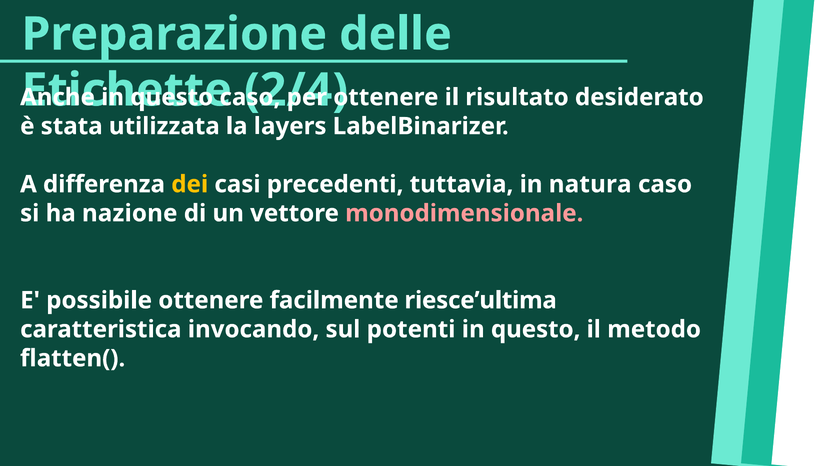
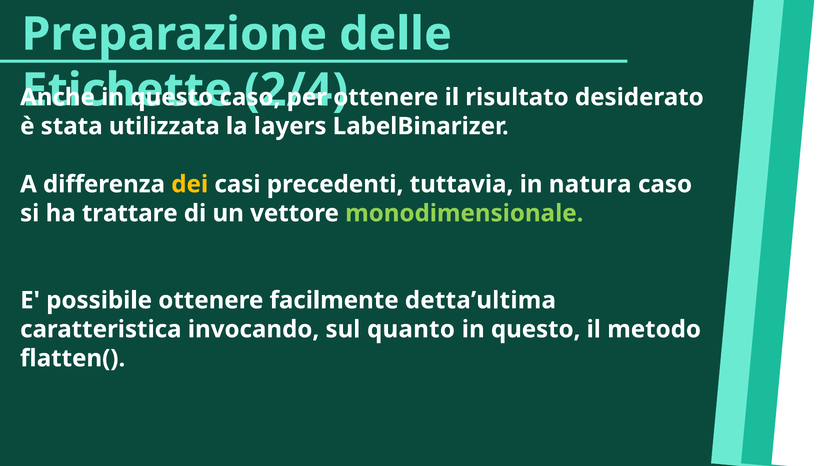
nazione: nazione -> trattare
monodimensionale colour: pink -> light green
riesce’ultima: riesce’ultima -> detta’ultima
potenti: potenti -> quanto
